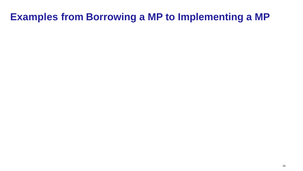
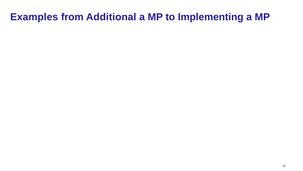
Borrowing: Borrowing -> Additional
